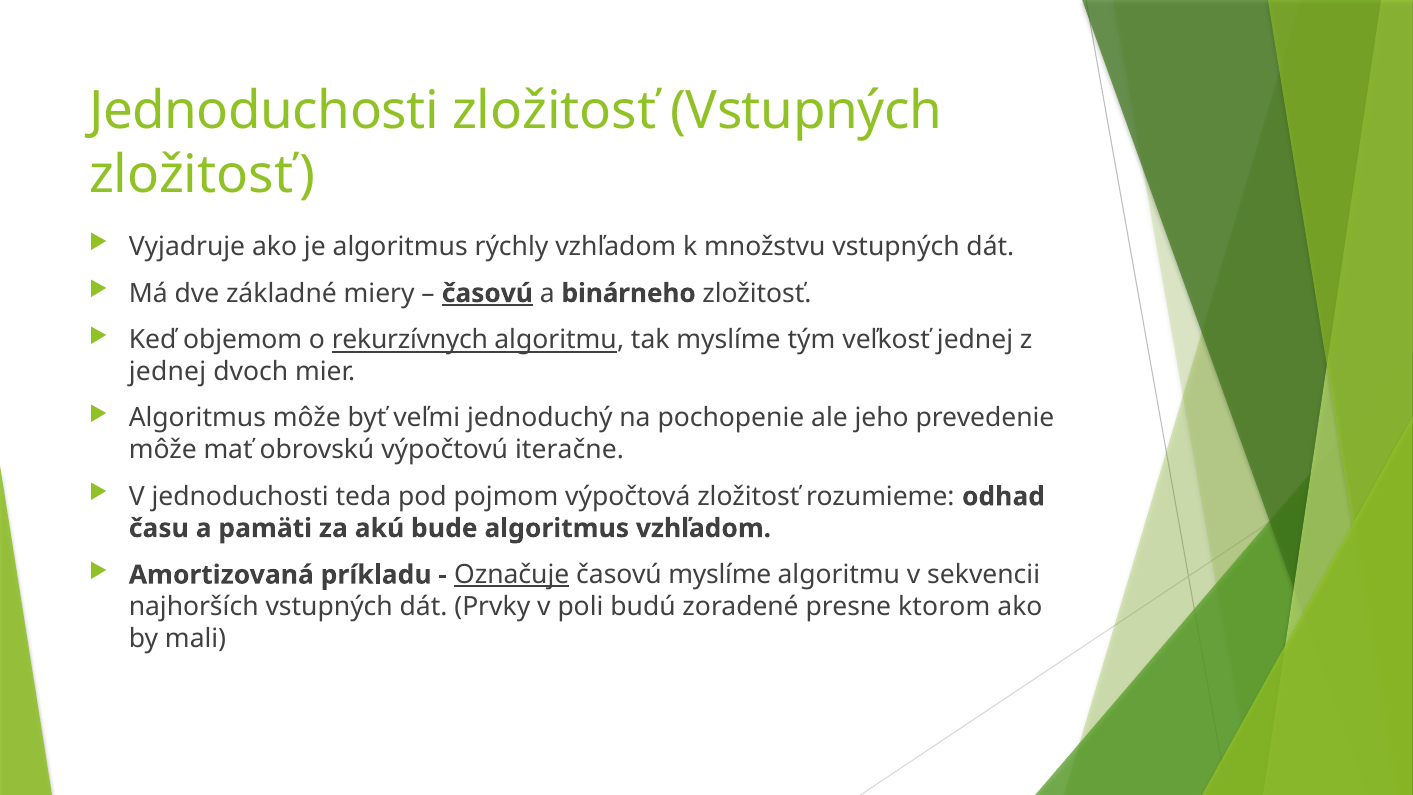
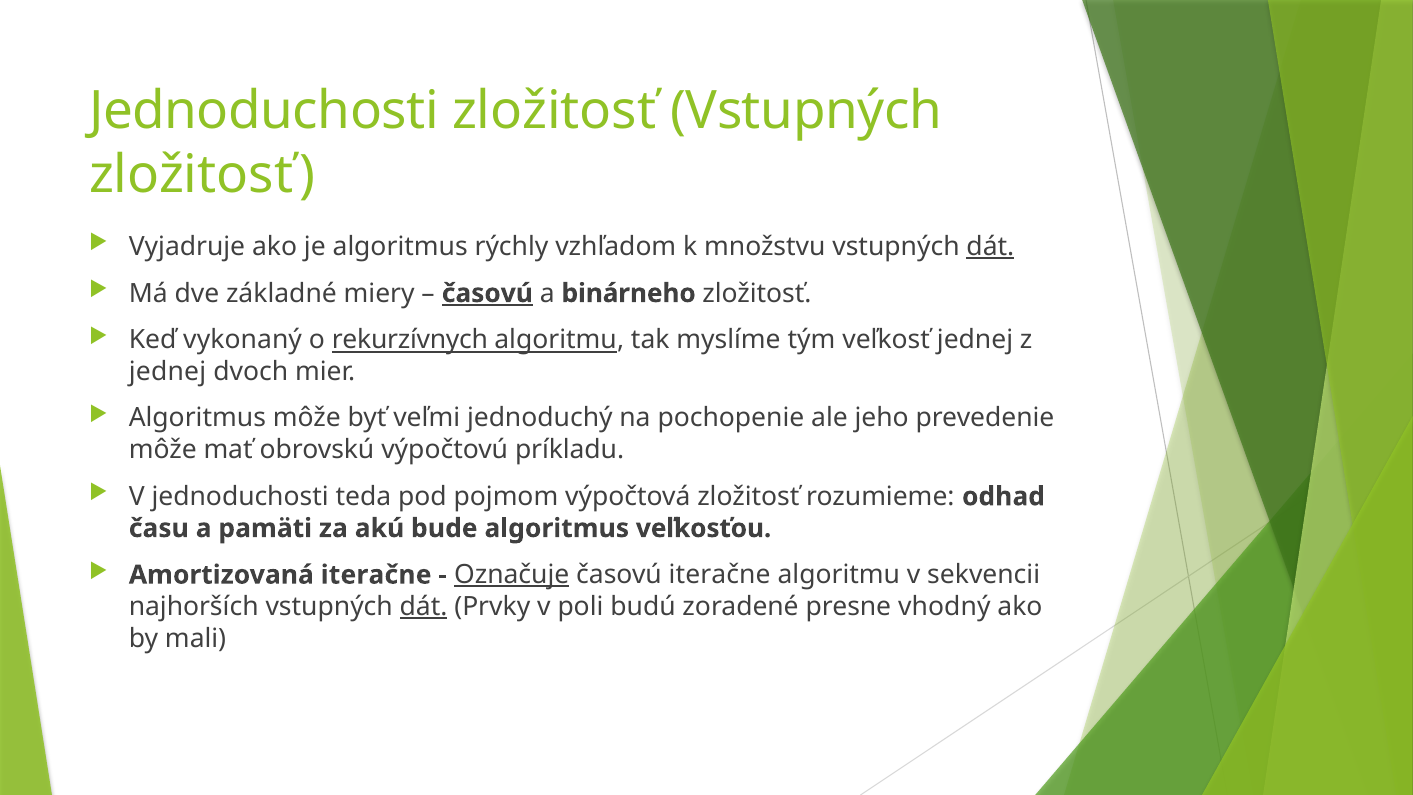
dát at (990, 247) underline: none -> present
objemom: objemom -> vykonaný
iteračne: iteračne -> príkladu
algoritmus vzhľadom: vzhľadom -> veľkosťou
Amortizovaná príkladu: príkladu -> iteračne
časovú myslíme: myslíme -> iteračne
dát at (424, 607) underline: none -> present
ktorom: ktorom -> vhodný
